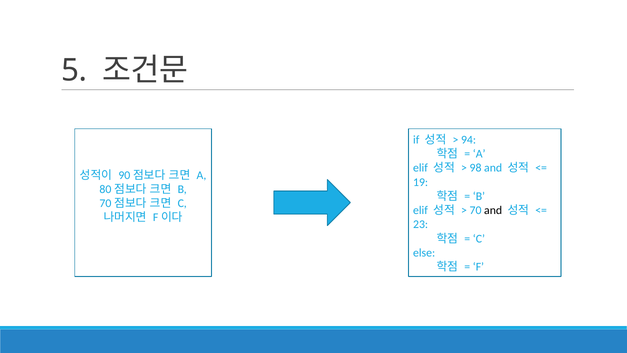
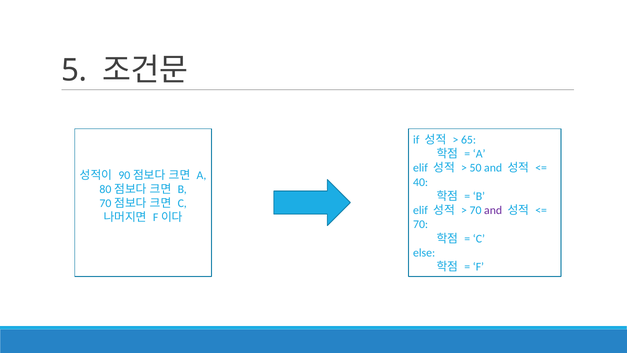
94: 94 -> 65
98: 98 -> 50
19: 19 -> 40
and at (493, 210) colour: black -> purple
23 at (421, 224): 23 -> 70
